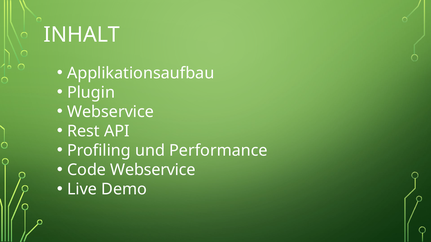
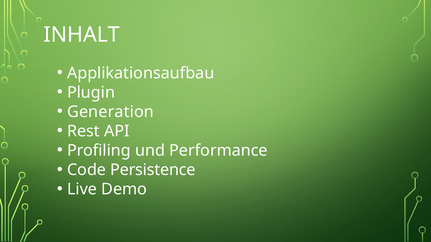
Webservice at (111, 112): Webservice -> Generation
Code Webservice: Webservice -> Persistence
